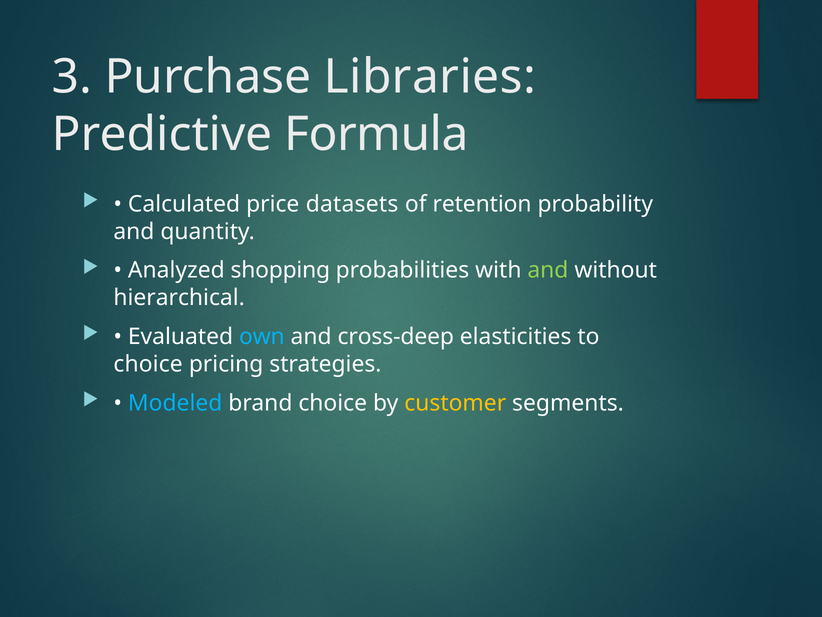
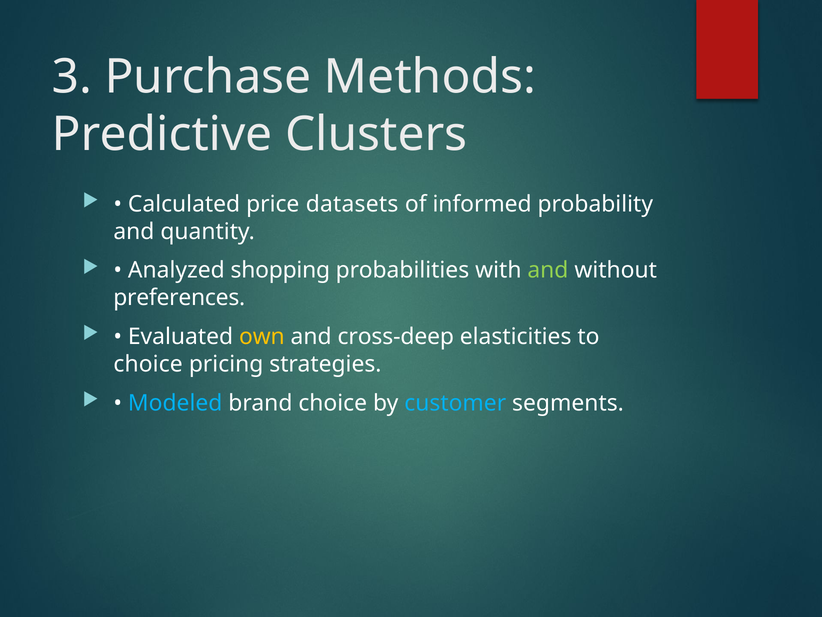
Libraries: Libraries -> Methods
Formula: Formula -> Clusters
retention: retention -> informed
hierarchical: hierarchical -> preferences
own colour: light blue -> yellow
customer colour: yellow -> light blue
